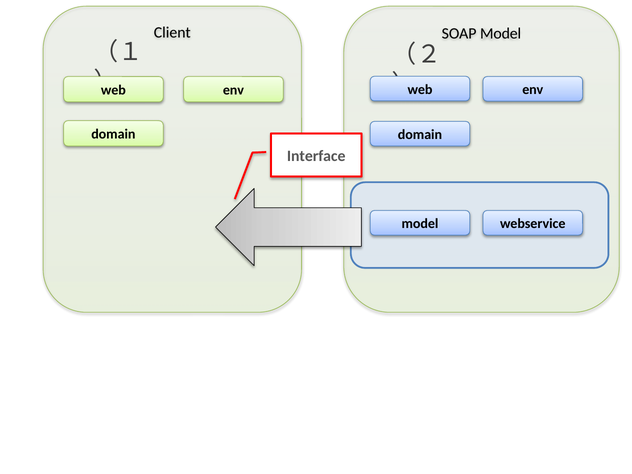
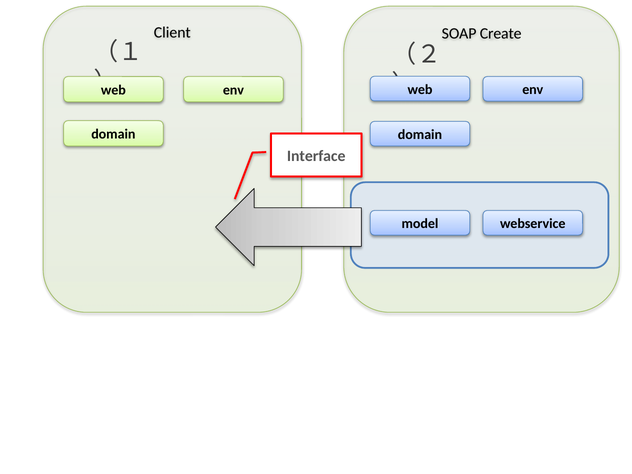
SOAP Model: Model -> Create
